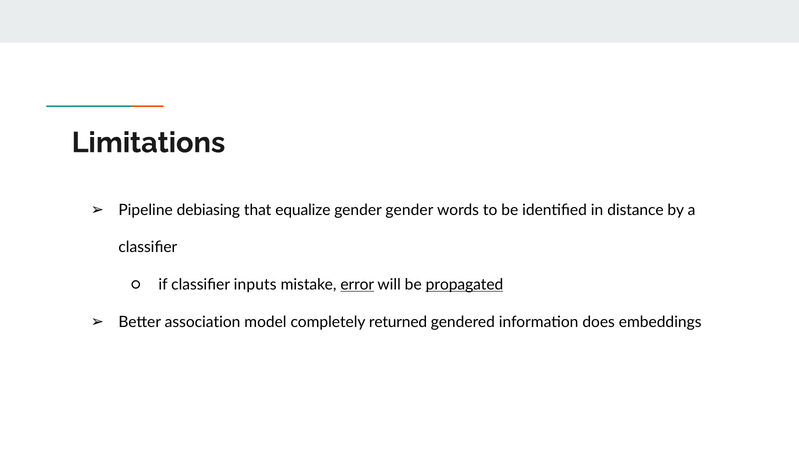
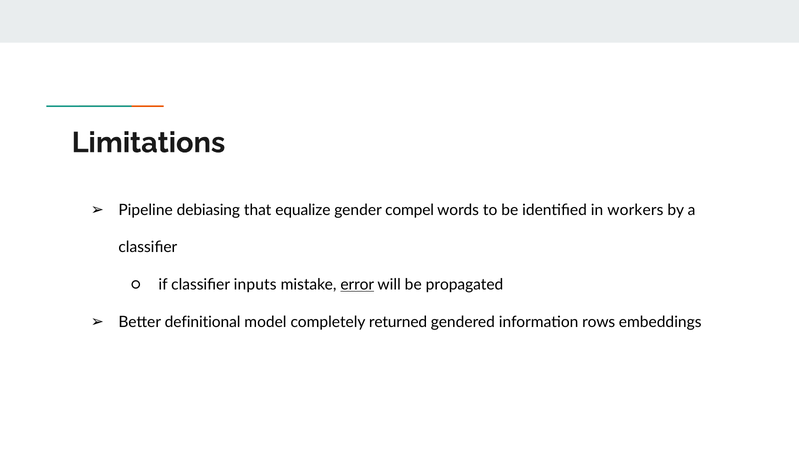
gender gender: gender -> compel
distance: distance -> workers
propagated underline: present -> none
association: association -> definitional
does: does -> rows
